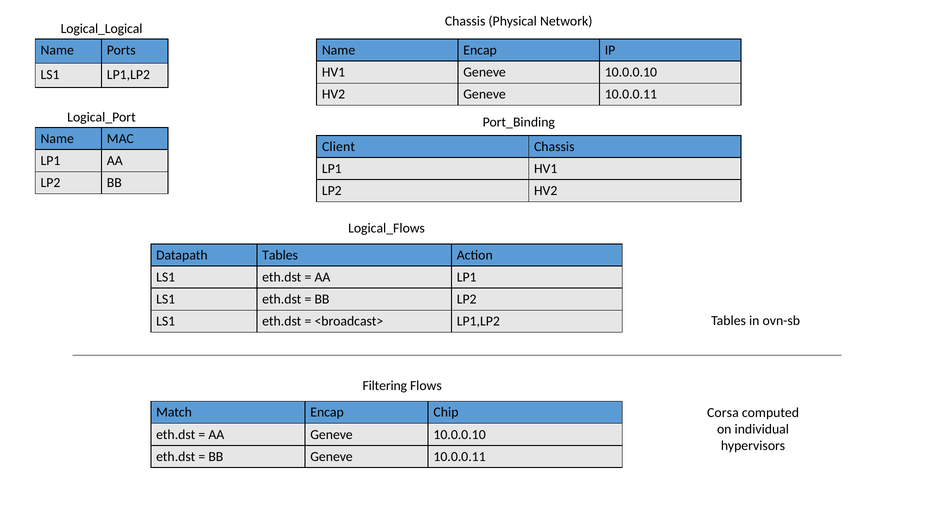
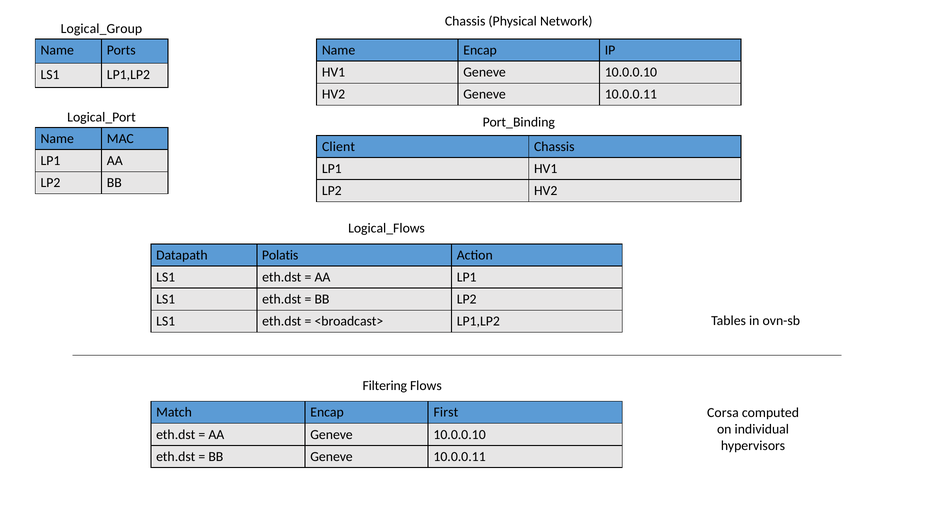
Logical_Logical: Logical_Logical -> Logical_Group
Datapath Tables: Tables -> Polatis
Chip: Chip -> First
